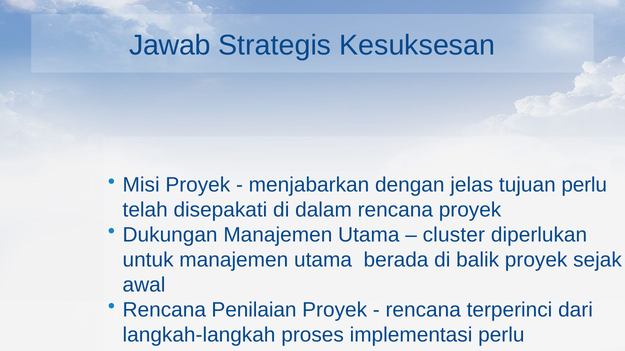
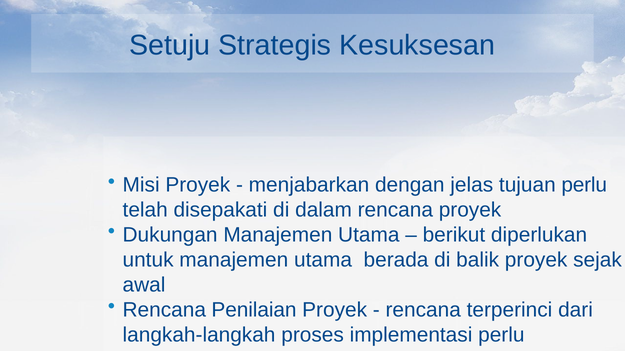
Jawab: Jawab -> Setuju
cluster: cluster -> berikut
